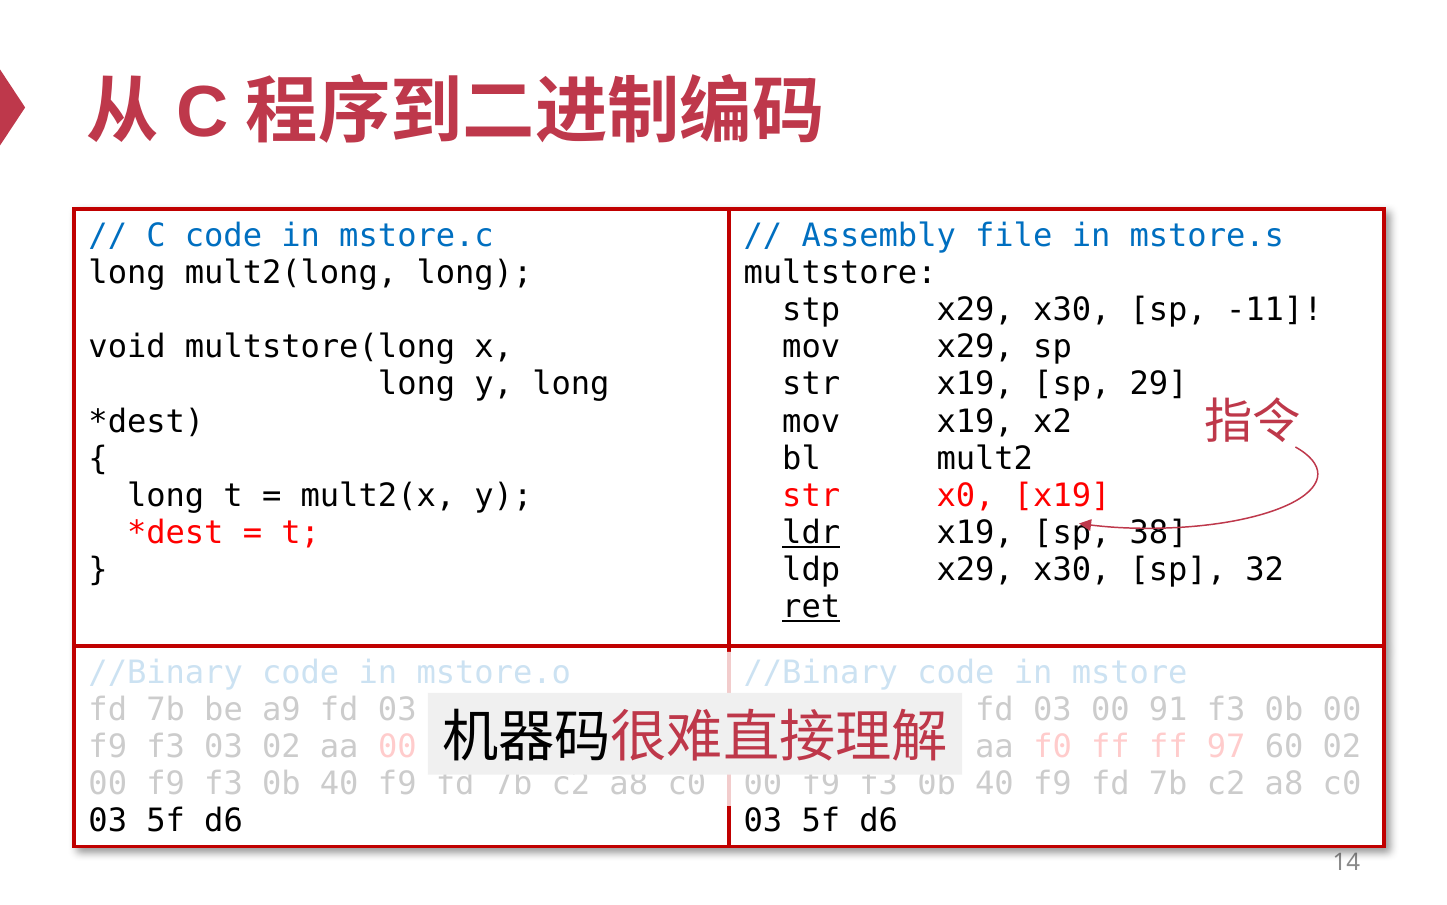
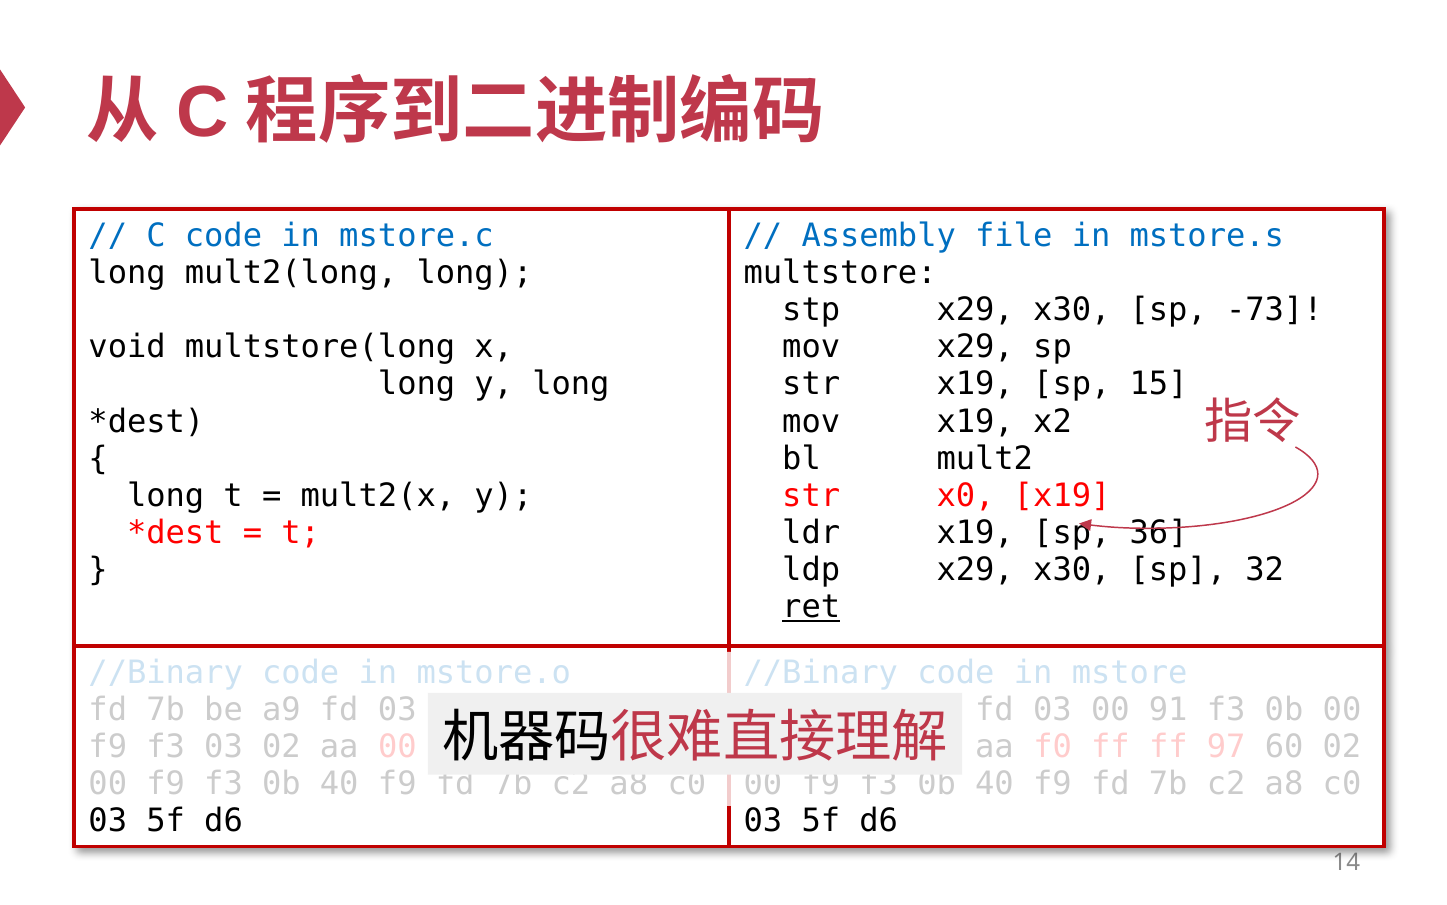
-11: -11 -> -73
29: 29 -> 15
ldr underline: present -> none
38: 38 -> 36
